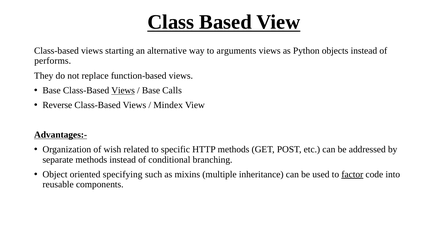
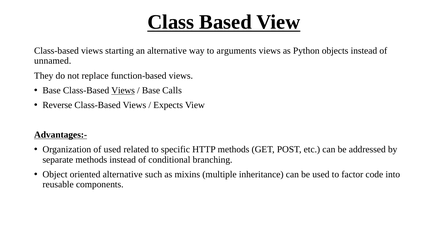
performs: performs -> unnamed
Mindex: Mindex -> Expects
of wish: wish -> used
oriented specifying: specifying -> alternative
factor underline: present -> none
